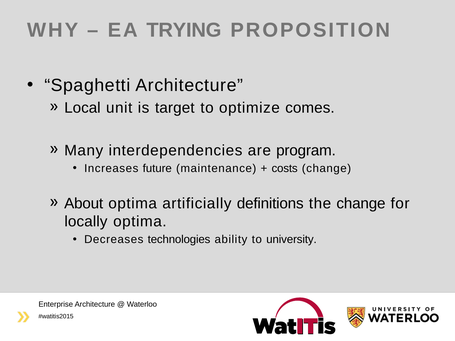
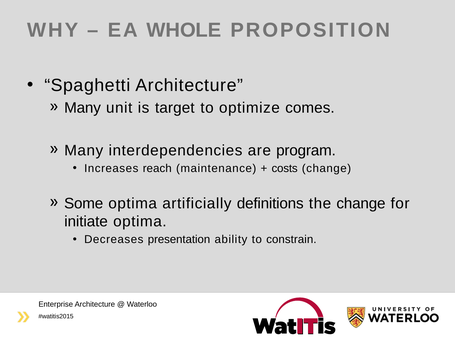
TRYING: TRYING -> WHOLE
Local at (82, 108): Local -> Many
future: future -> reach
About: About -> Some
locally: locally -> initiate
technologies: technologies -> presentation
university: university -> constrain
